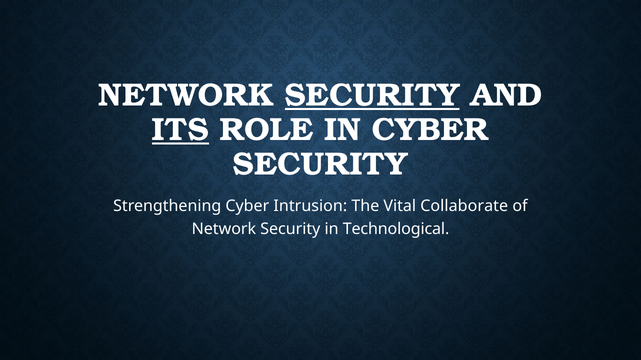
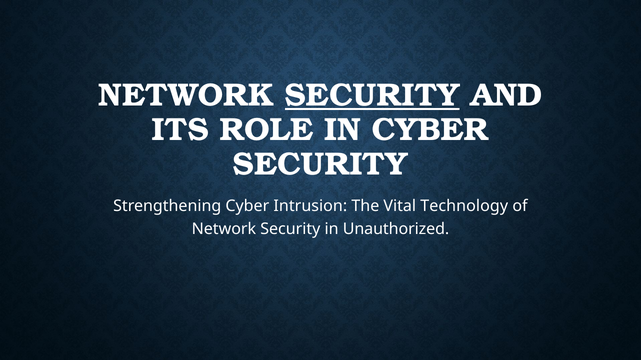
ITS underline: present -> none
Collaborate: Collaborate -> Technology
Technological: Technological -> Unauthorized
